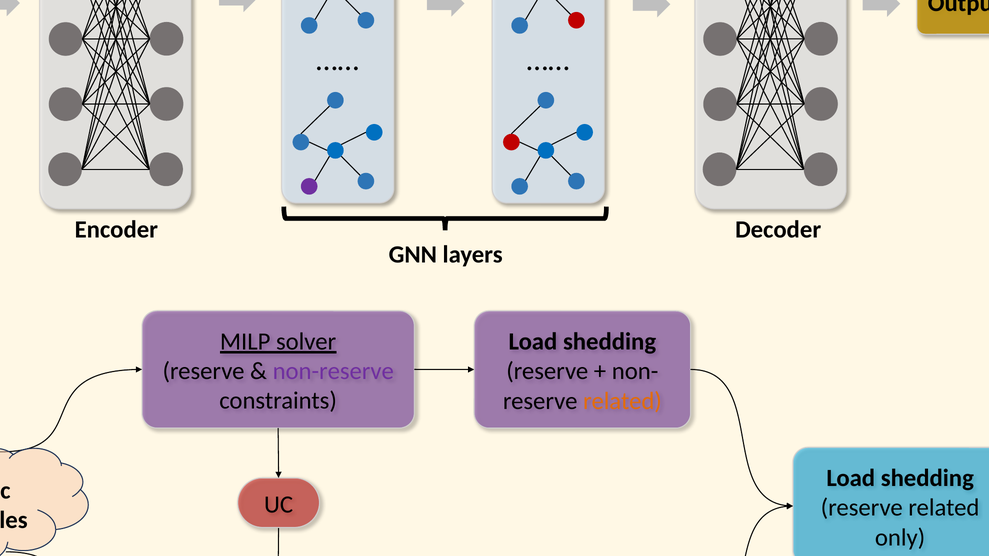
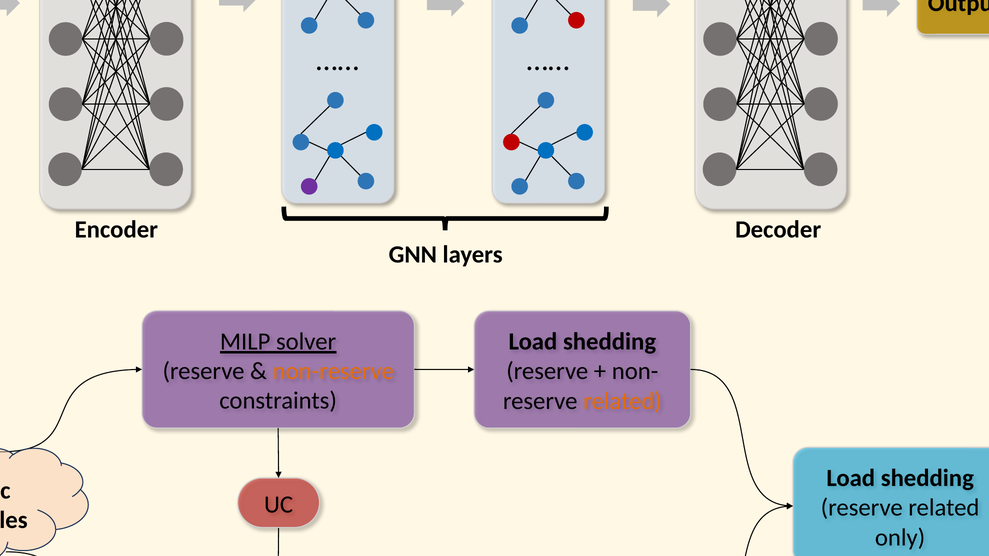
non-reserve colour: purple -> orange
